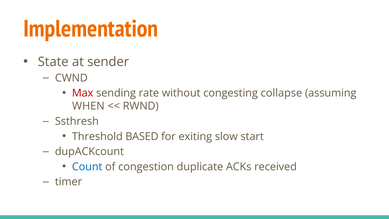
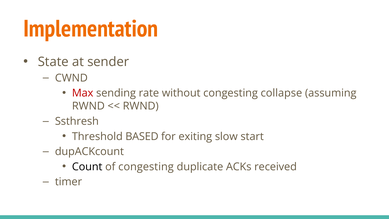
WHEN at (88, 106): WHEN -> RWND
Count colour: blue -> black
of congestion: congestion -> congesting
